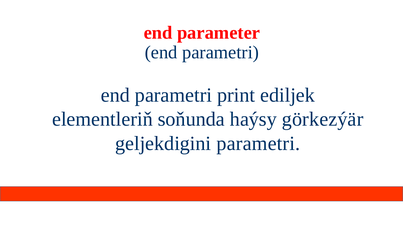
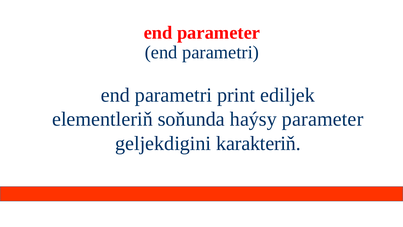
haýsy görkezýär: görkezýär -> parameter
geljekdigini parametri: parametri -> karakteriň
